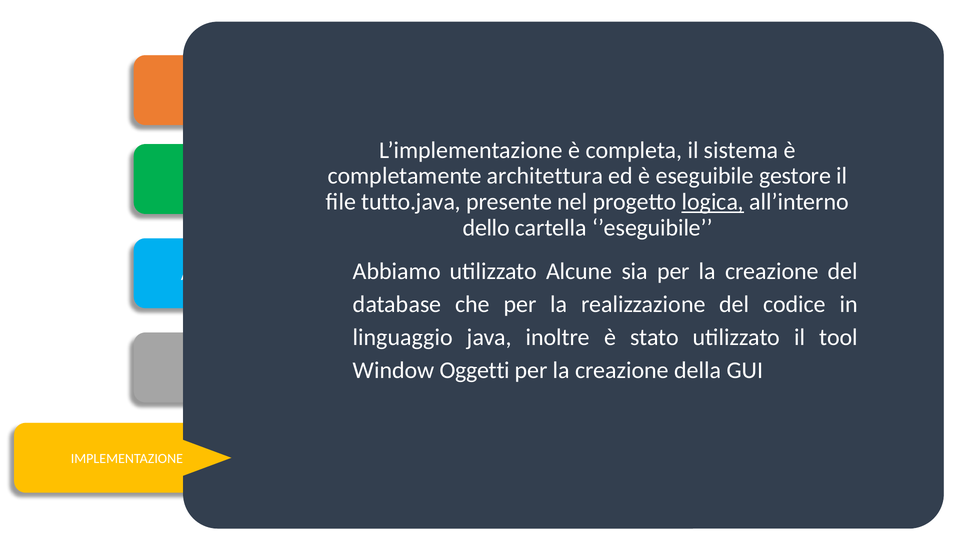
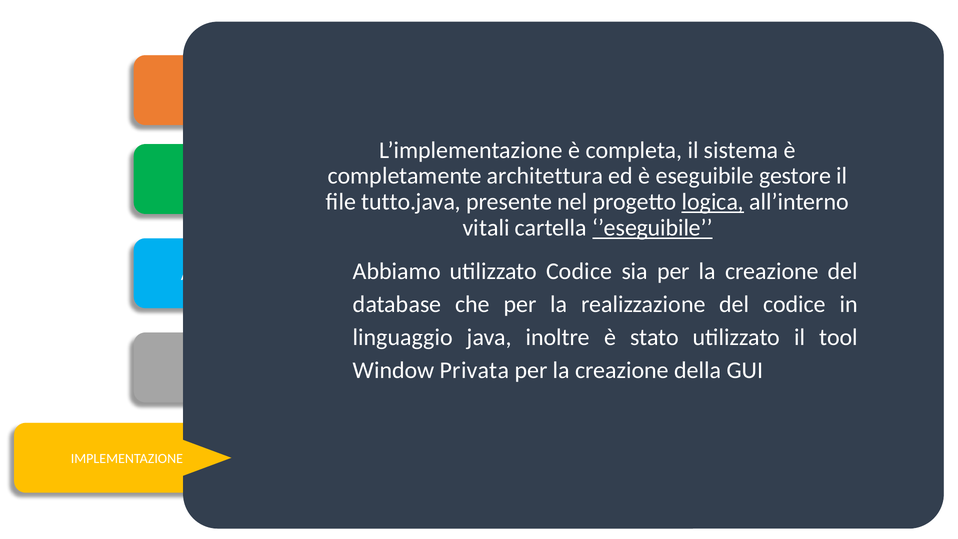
dello: dello -> vitali
’eseguibile underline: none -> present
utilizzato Alcune: Alcune -> Codice
Oggetti: Oggetti -> Privata
